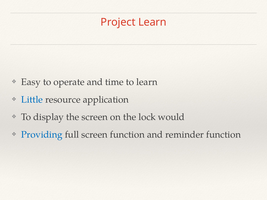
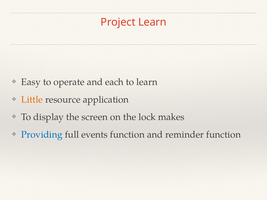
time: time -> each
Little colour: blue -> orange
would: would -> makes
full screen: screen -> events
